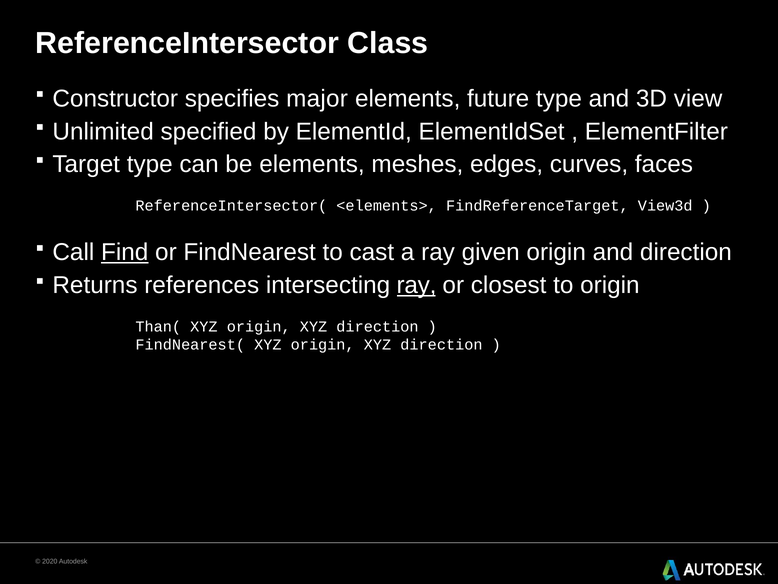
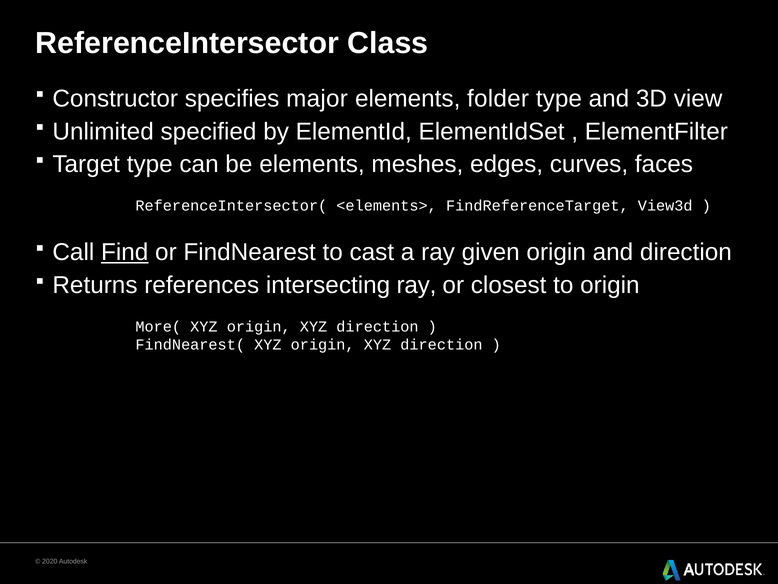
future: future -> folder
ray at (416, 285) underline: present -> none
Than(: Than( -> More(
